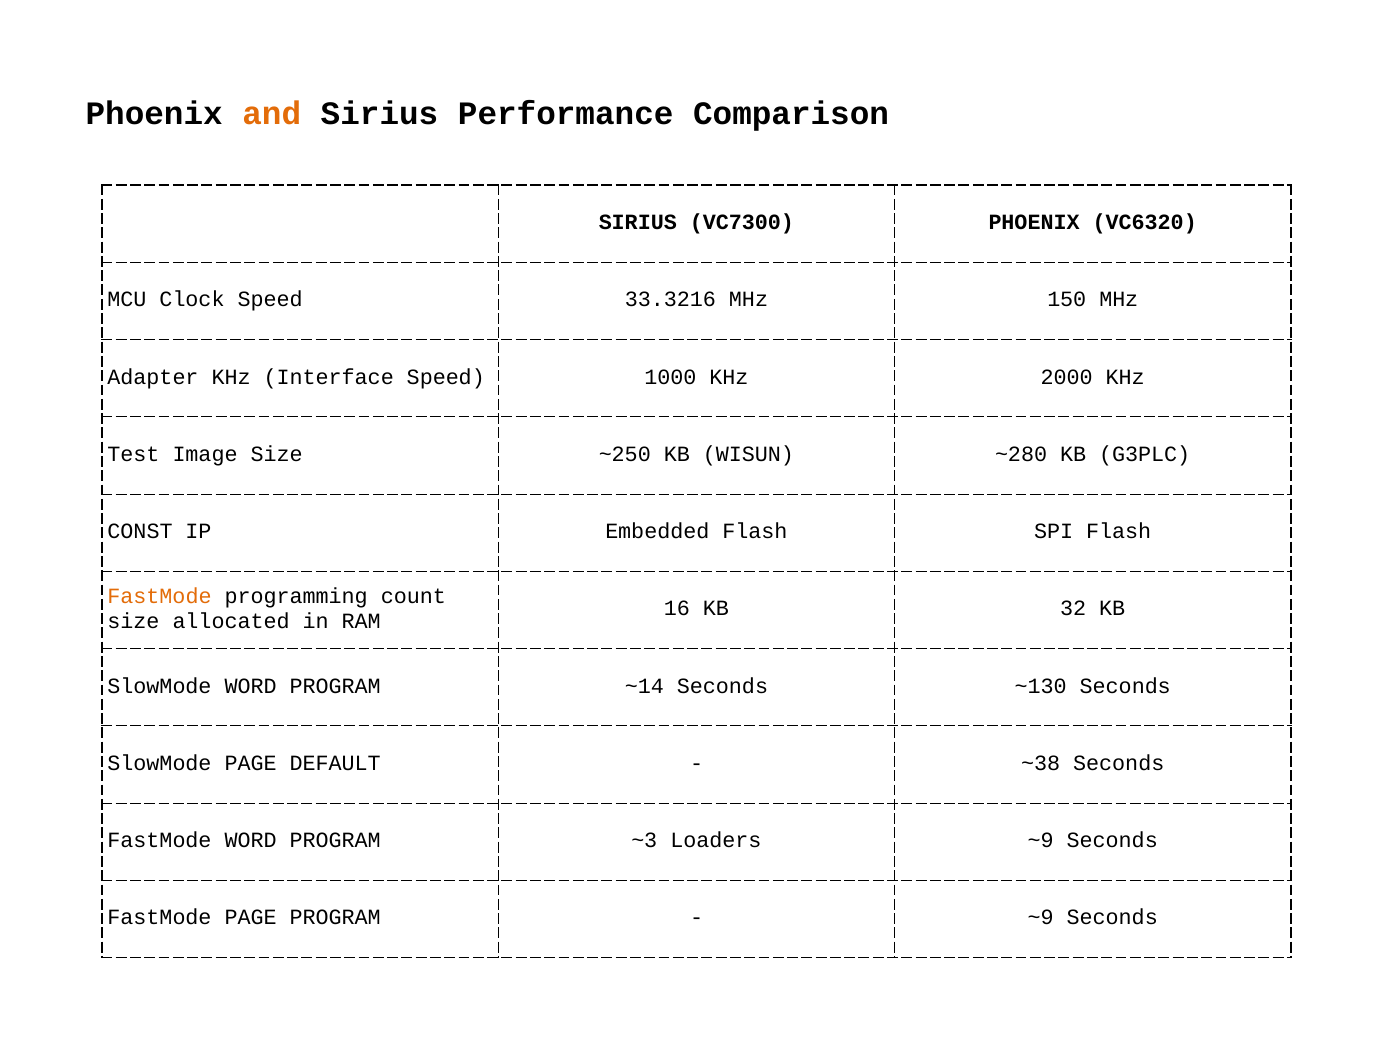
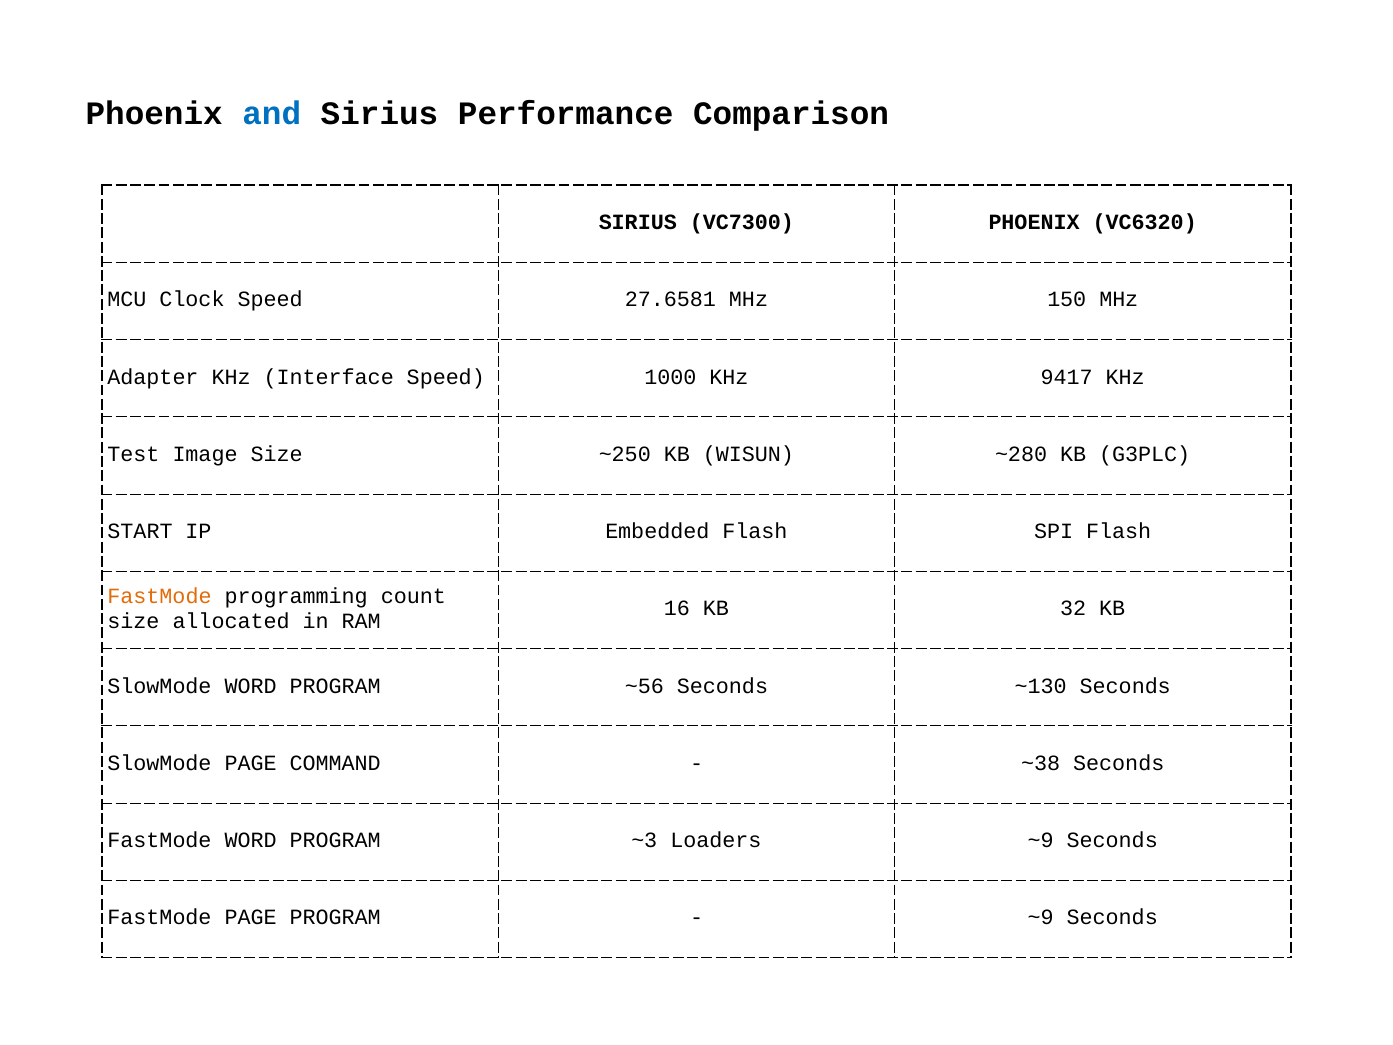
and colour: orange -> blue
33.3216: 33.3216 -> 27.6581
2000: 2000 -> 9417
CONST: CONST -> START
~14: ~14 -> ~56
DEFAULT: DEFAULT -> COMMAND
